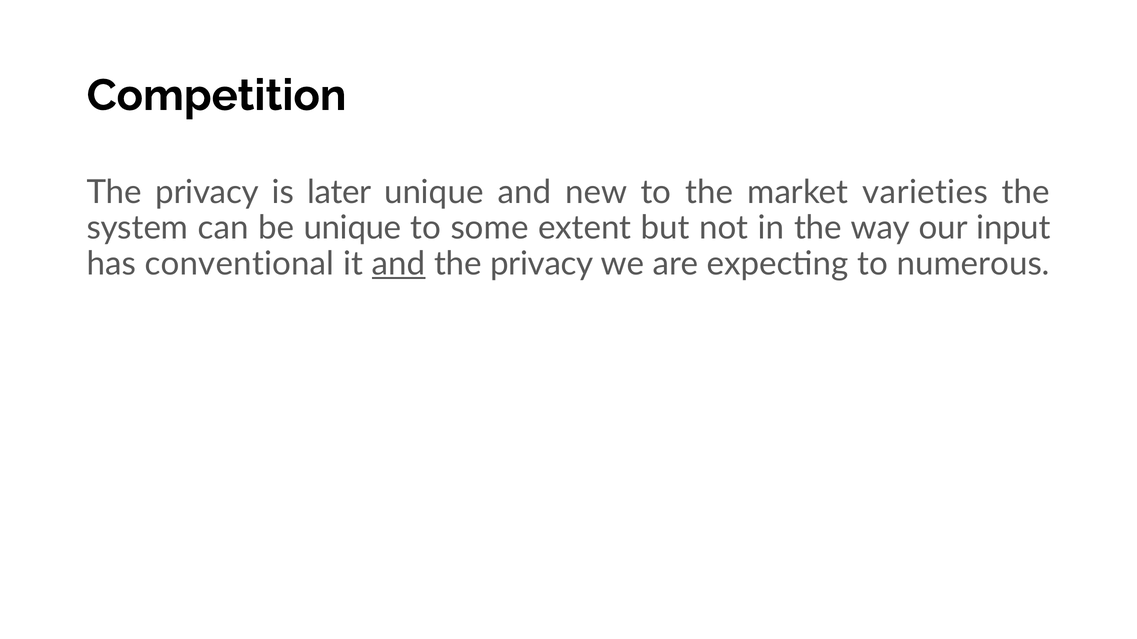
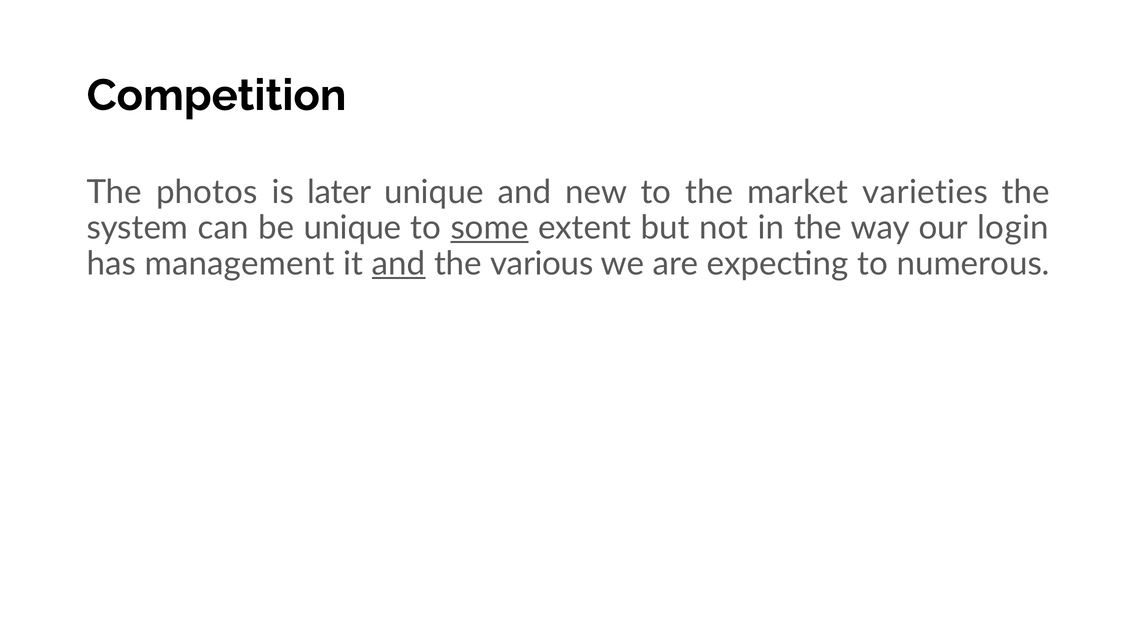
privacy at (207, 192): privacy -> photos
some underline: none -> present
input: input -> login
conventional: conventional -> management
privacy at (542, 264): privacy -> various
